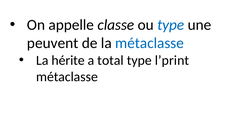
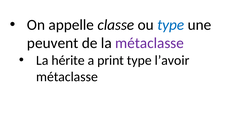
métaclasse at (150, 43) colour: blue -> purple
total: total -> print
l’print: l’print -> l’avoir
